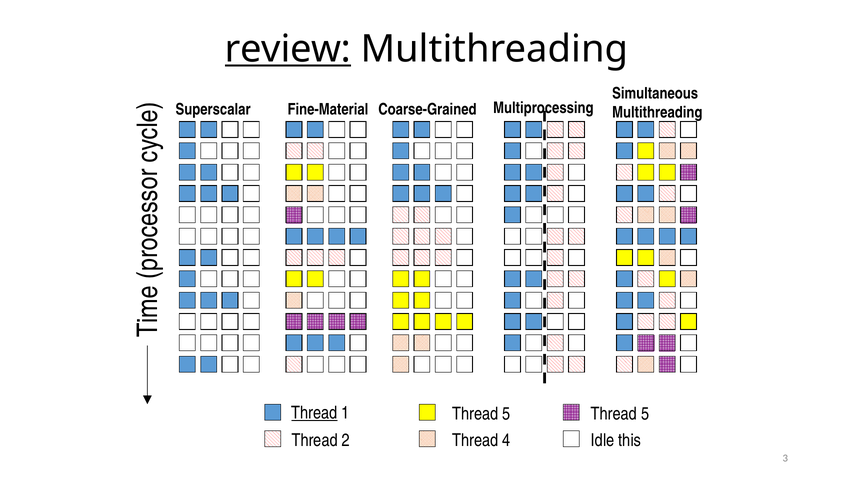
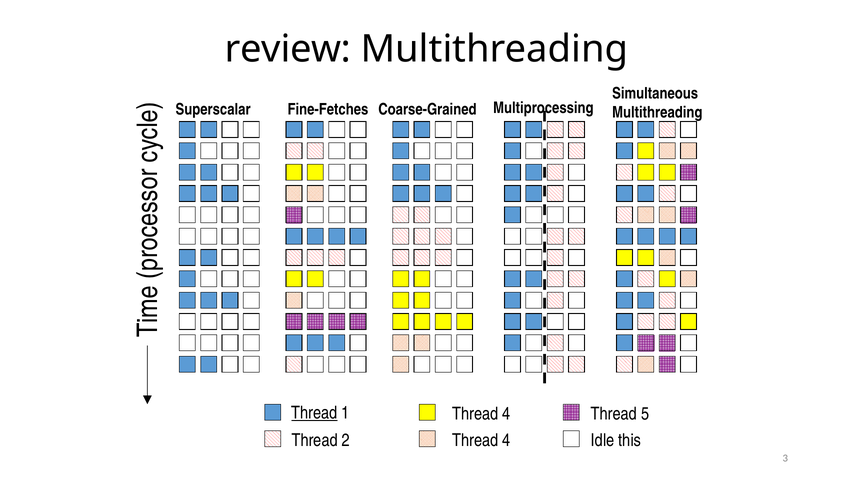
review underline: present -> none
Fine-Material: Fine-Material -> Fine-Fetches
5 at (507, 414): 5 -> 4
